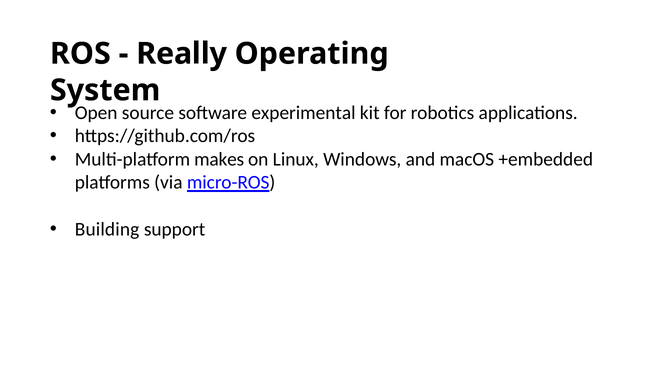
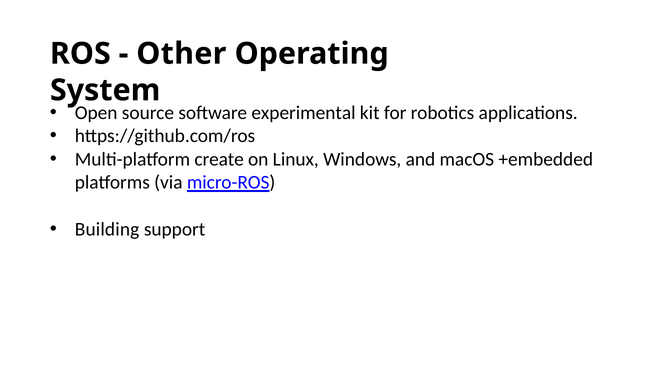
Really: Really -> Other
makes: makes -> create
